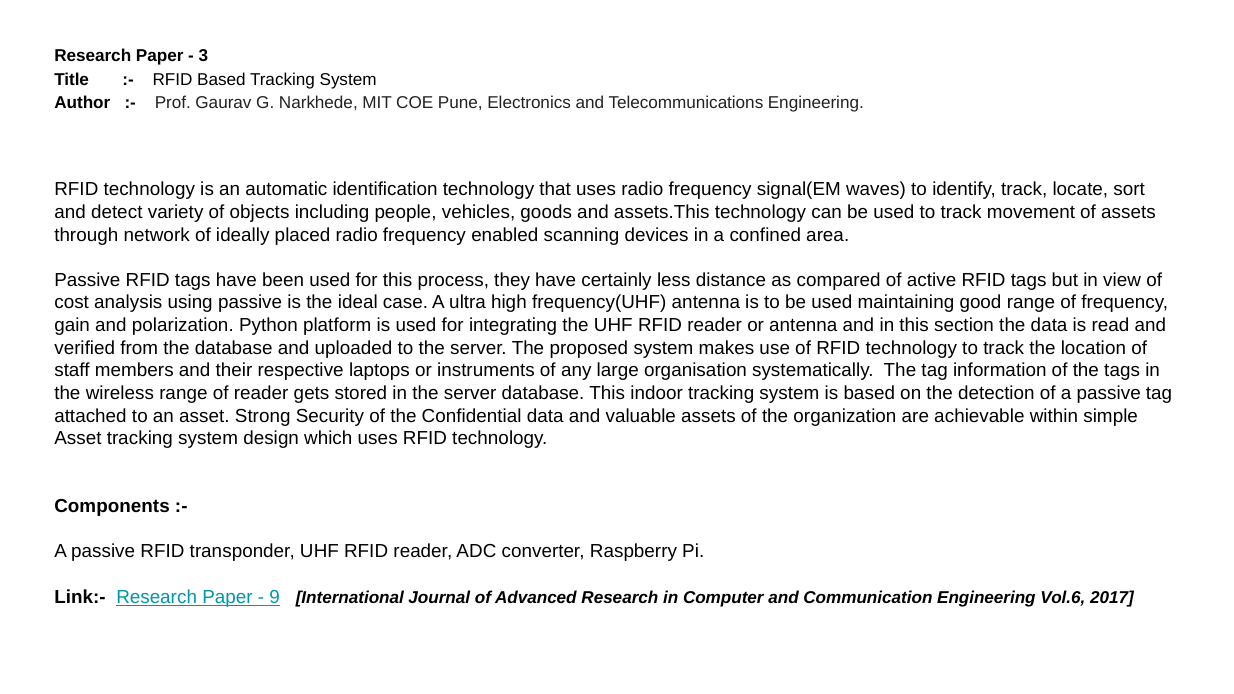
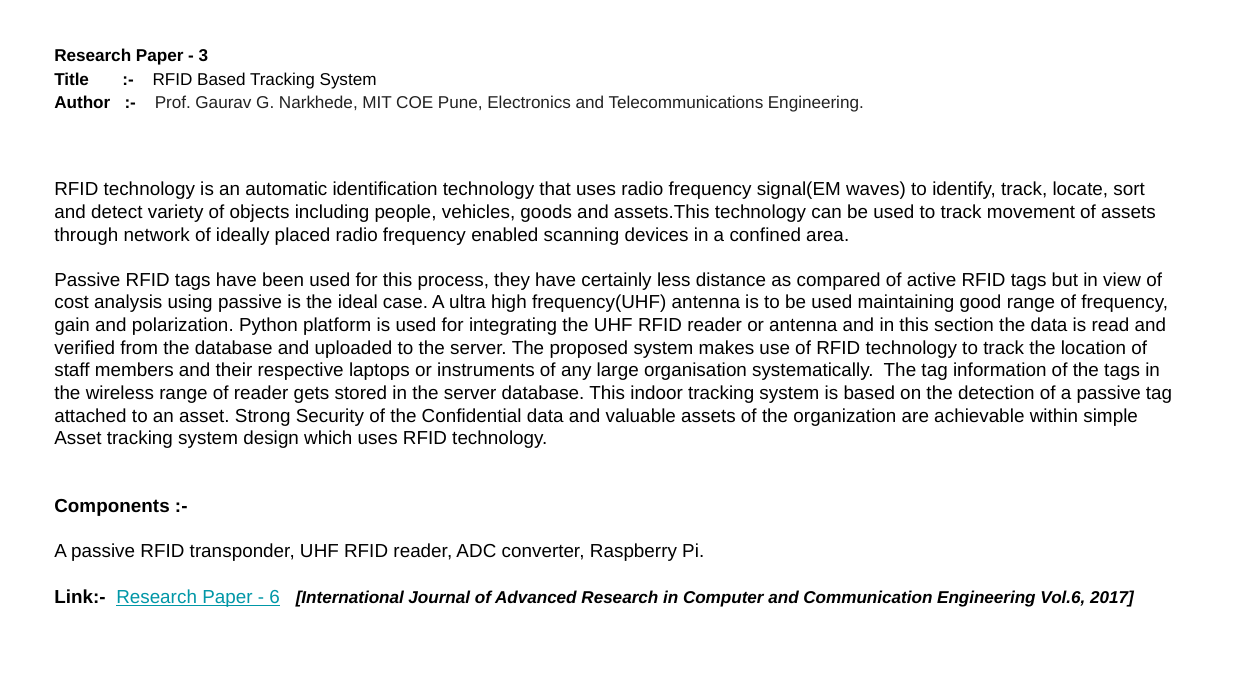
9: 9 -> 6
